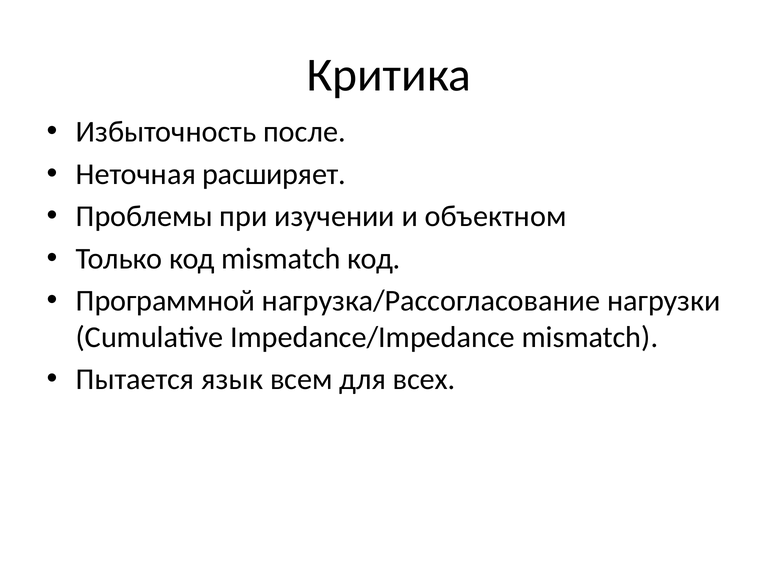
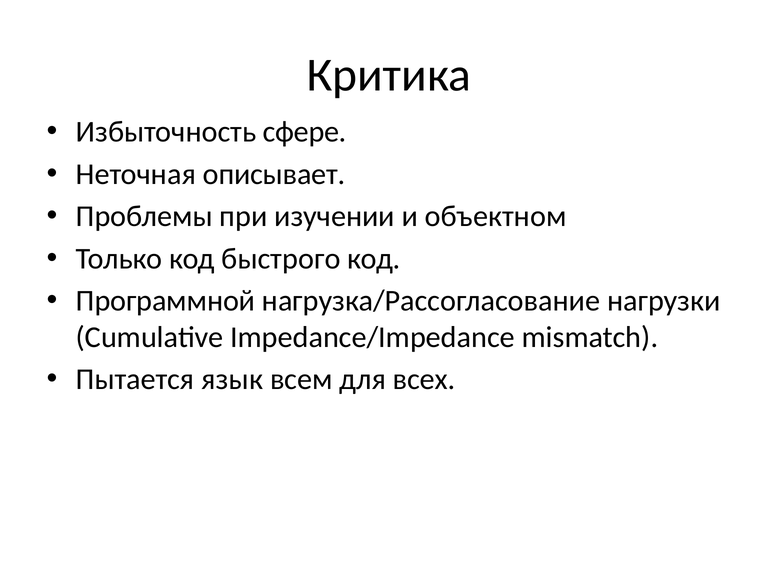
после: после -> сфере
расширяет: расширяет -> описывает
код mismatch: mismatch -> быстрого
